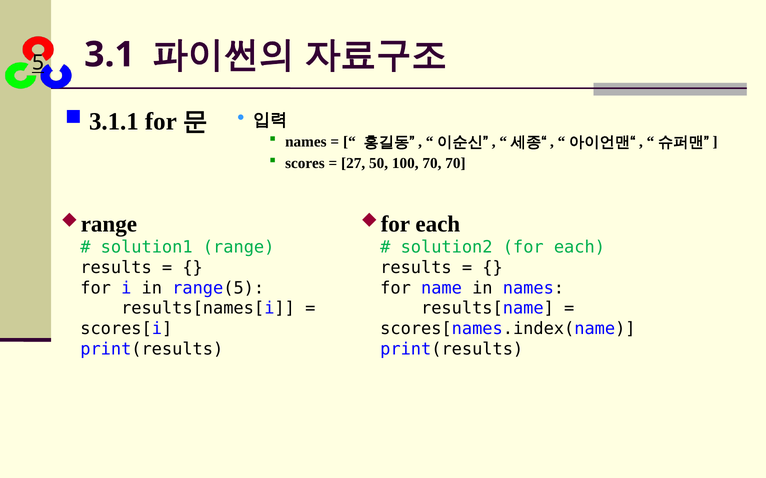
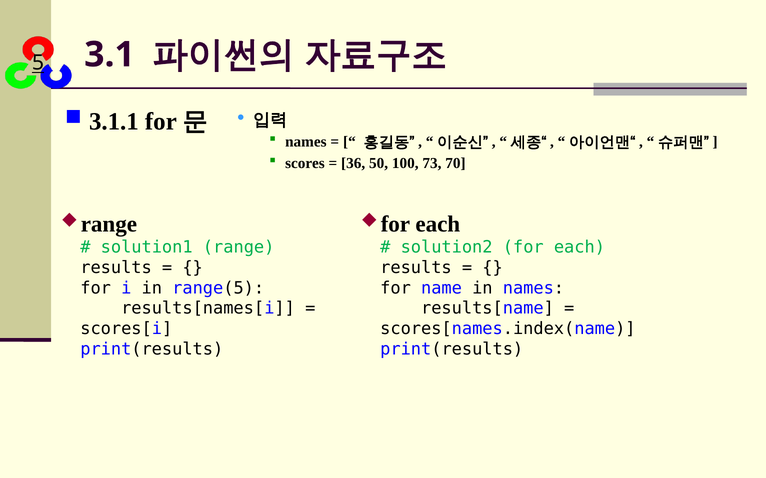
27: 27 -> 36
100 70: 70 -> 73
